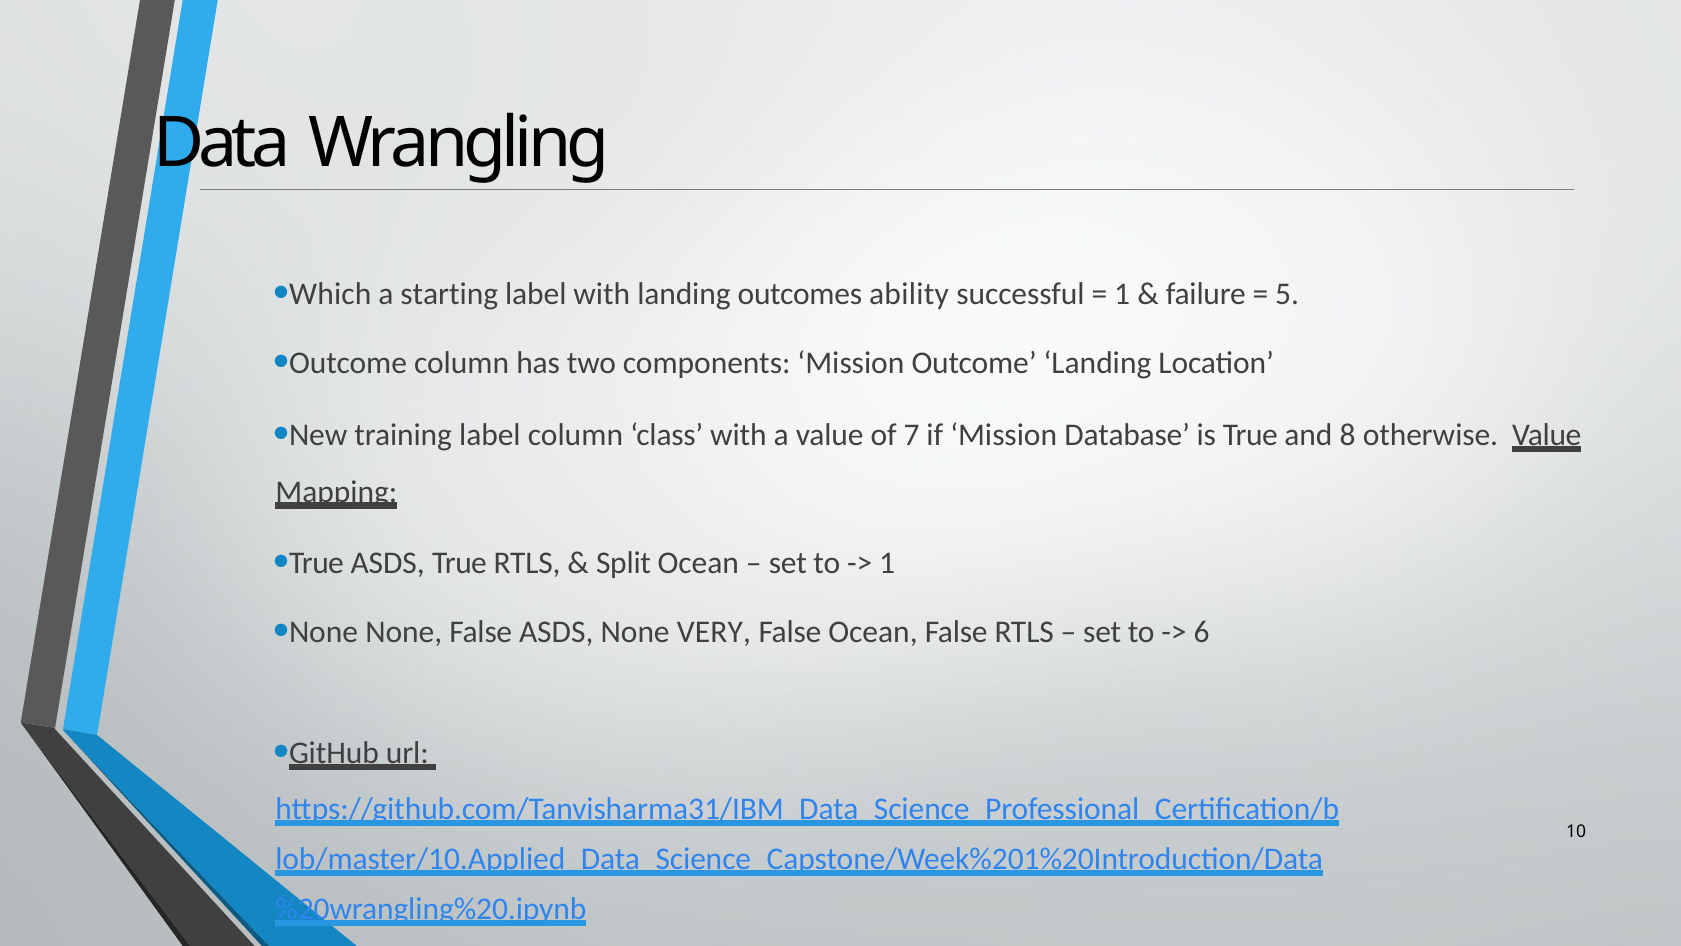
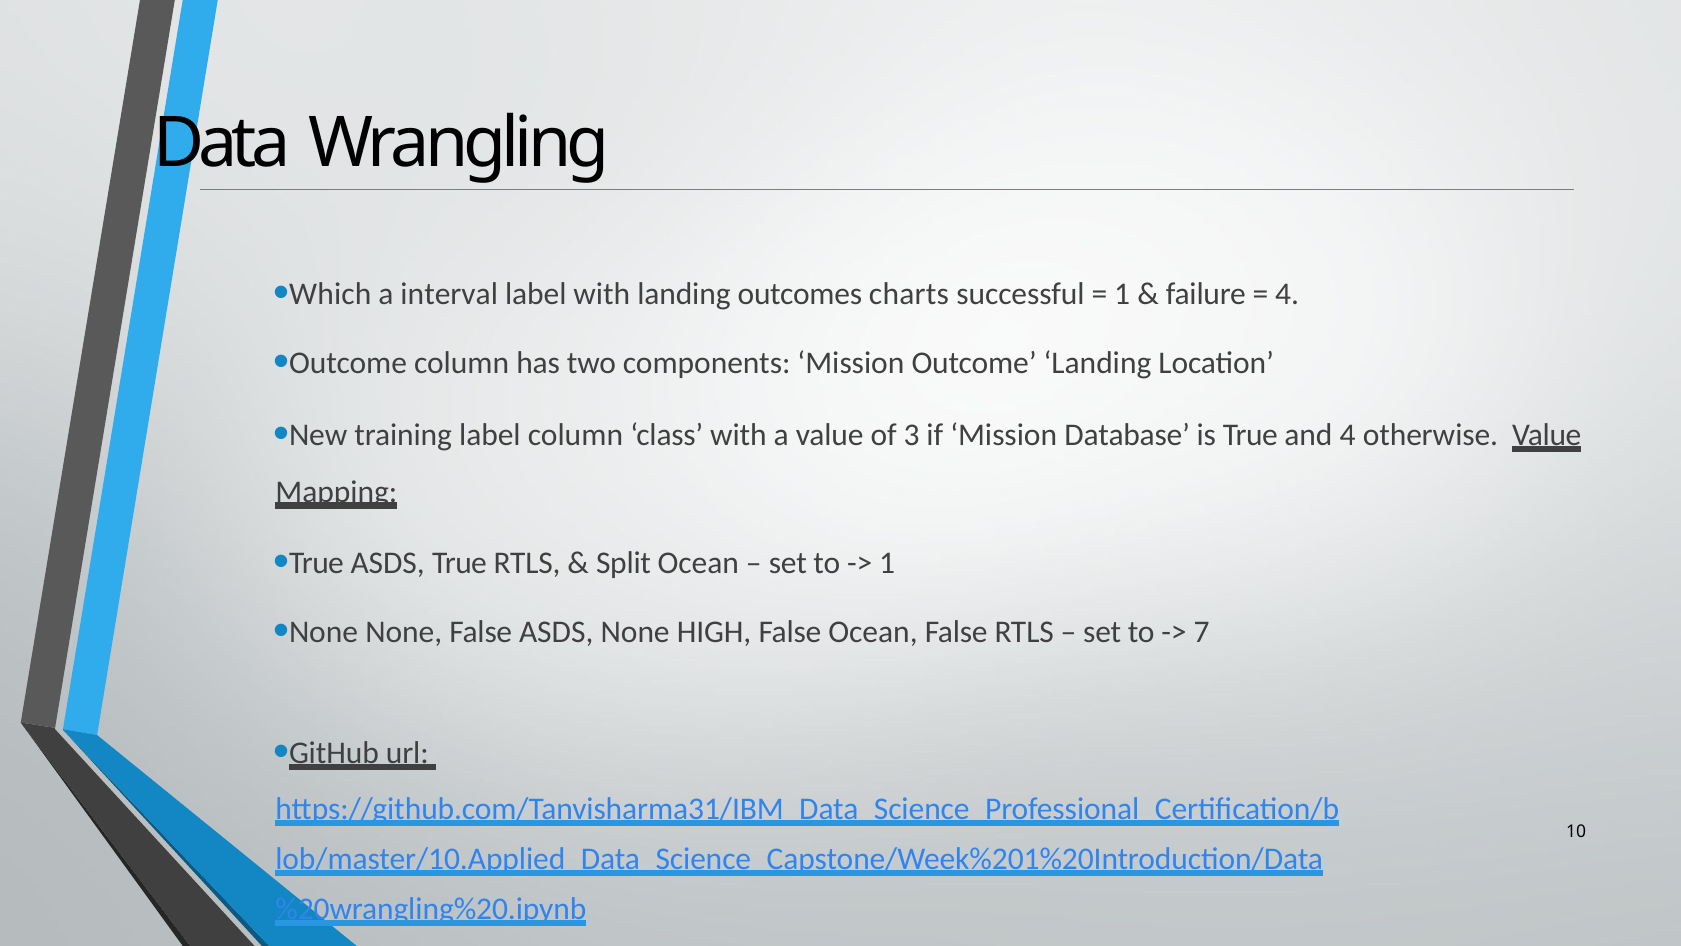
starting: starting -> interval
ability: ability -> charts
5 at (1287, 294): 5 -> 4
7: 7 -> 3
and 8: 8 -> 4
VERY: VERY -> HIGH
6: 6 -> 7
